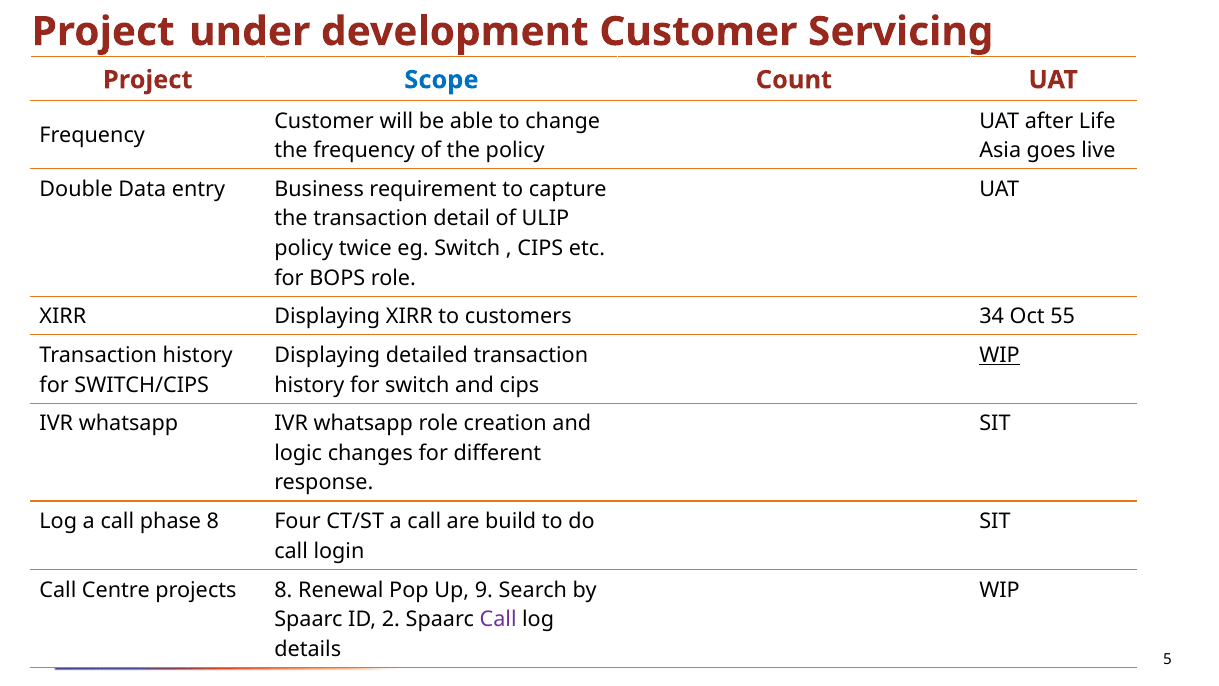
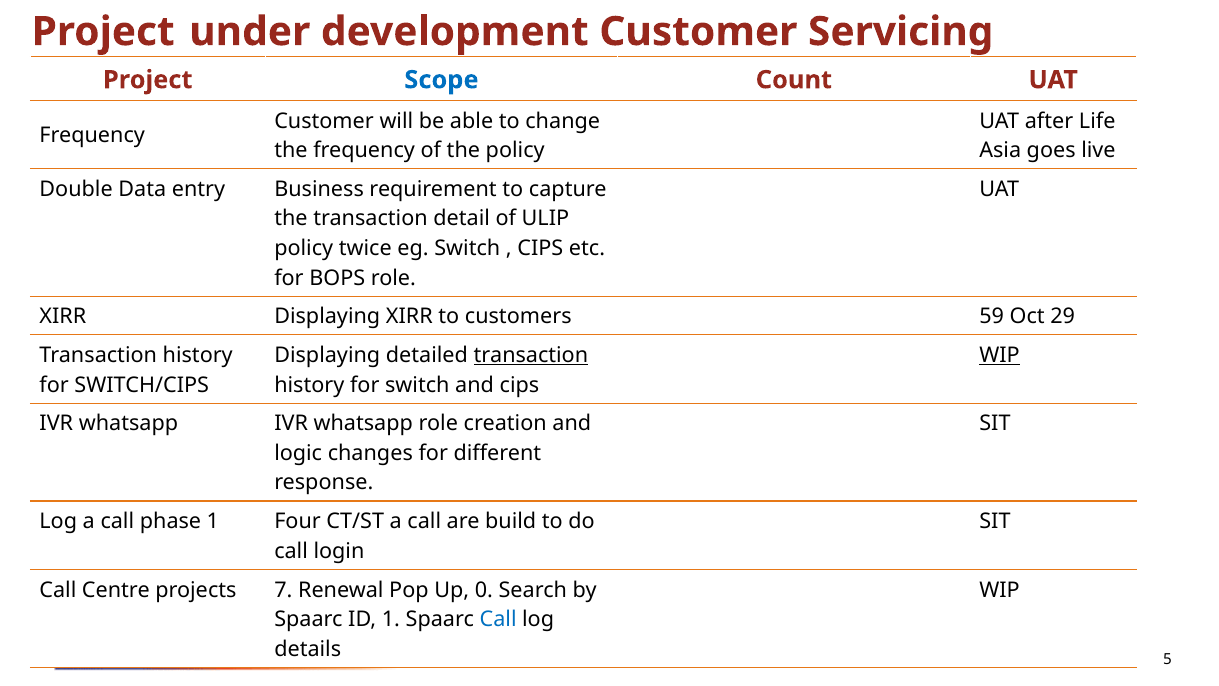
34: 34 -> 59
55: 55 -> 29
transaction at (531, 355) underline: none -> present
phase 8: 8 -> 1
projects 8: 8 -> 7
9: 9 -> 0
ID 2: 2 -> 1
Call at (498, 619) colour: purple -> blue
